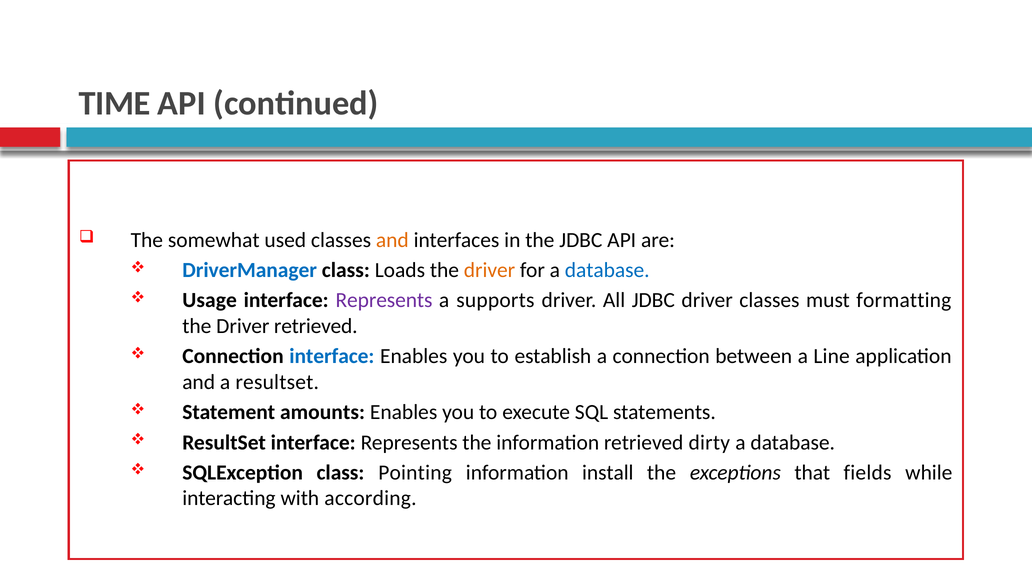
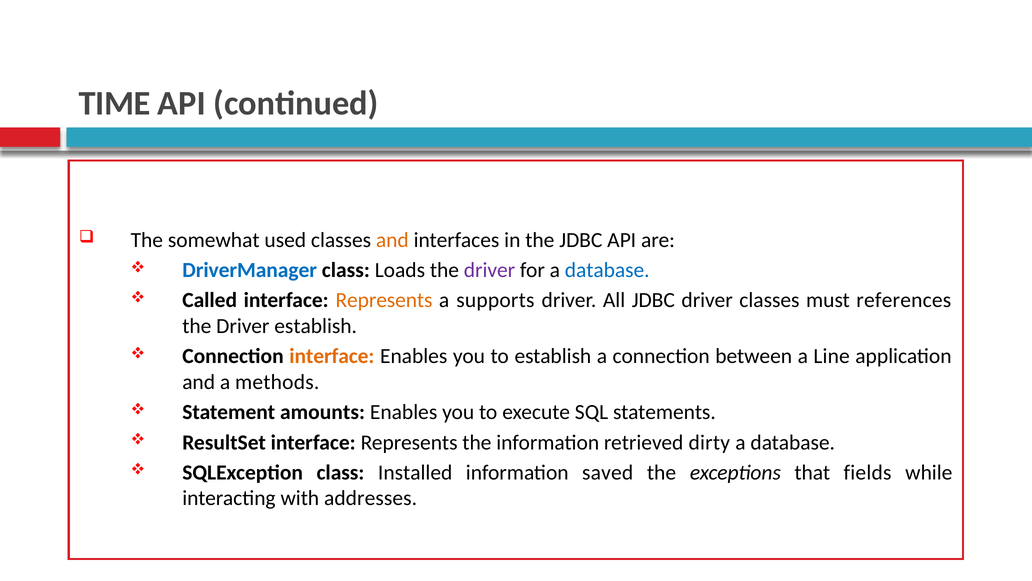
driver at (490, 270) colour: orange -> purple
Usage: Usage -> Called
Represents at (384, 300) colour: purple -> orange
formatting: formatting -> references
Driver retrieved: retrieved -> establish
interface at (332, 356) colour: blue -> orange
a resultset: resultset -> methods
Pointing: Pointing -> Installed
install: install -> saved
according: according -> addresses
